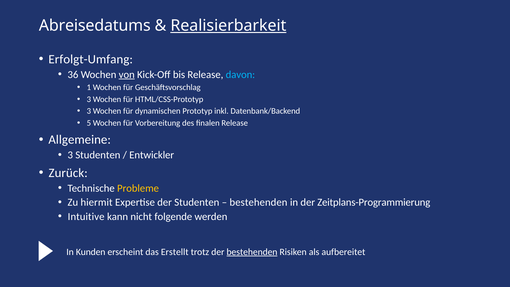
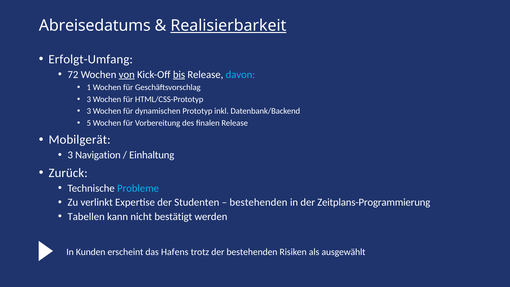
36: 36 -> 72
bis underline: none -> present
Allgemeine: Allgemeine -> Mobilgerät
3 Studenten: Studenten -> Navigation
Entwickler: Entwickler -> Einhaltung
Probleme colour: yellow -> light blue
hiermit: hiermit -> verlinkt
Intuitive: Intuitive -> Tabellen
folgende: folgende -> bestätigt
Erstellt: Erstellt -> Hafens
bestehenden at (252, 252) underline: present -> none
aufbereitet: aufbereitet -> ausgewählt
